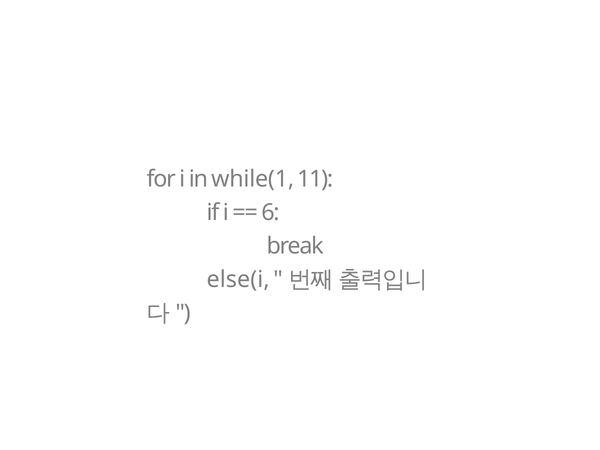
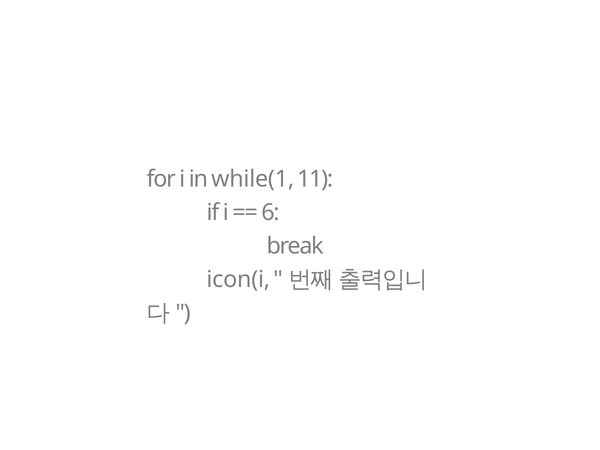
else(i: else(i -> icon(i
